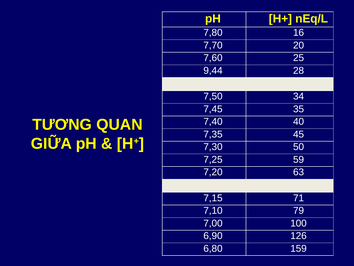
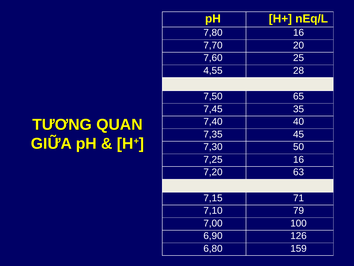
9,44: 9,44 -> 4,55
34: 34 -> 65
7,25 59: 59 -> 16
